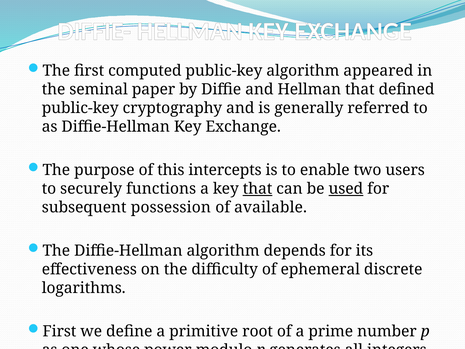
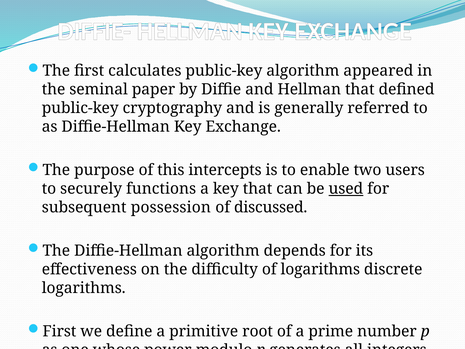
computed: computed -> calculates
that at (258, 189) underline: present -> none
available: available -> discussed
of ephemeral: ephemeral -> logarithms
